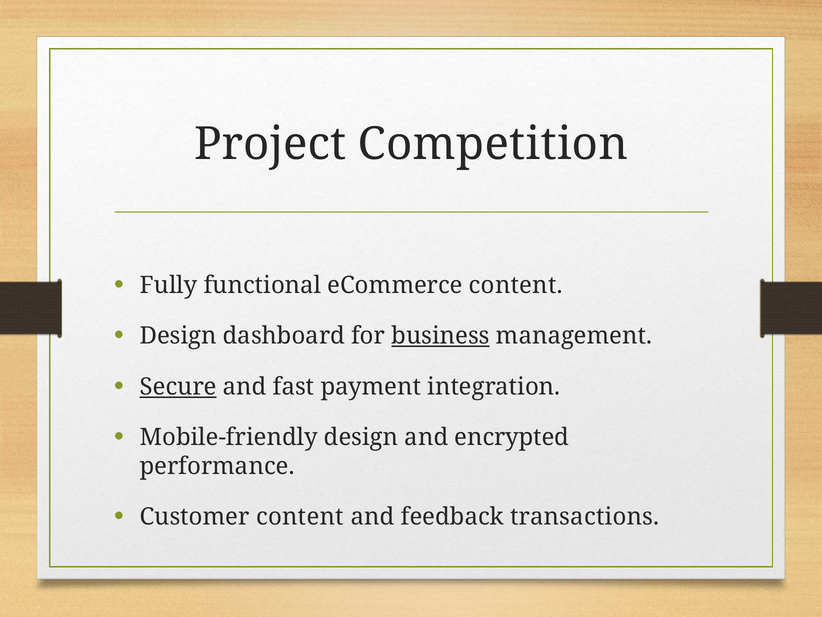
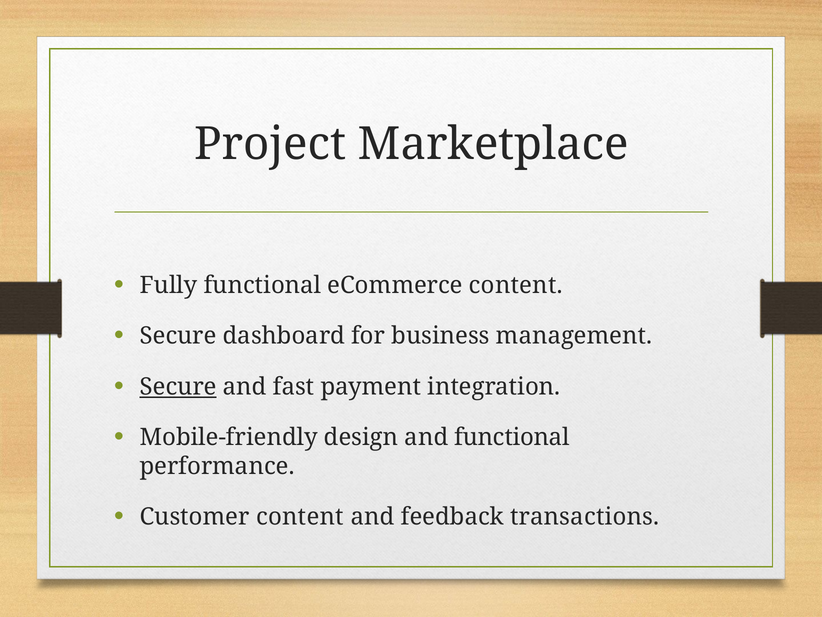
Competition: Competition -> Marketplace
Design at (178, 336): Design -> Secure
business underline: present -> none
and encrypted: encrypted -> functional
